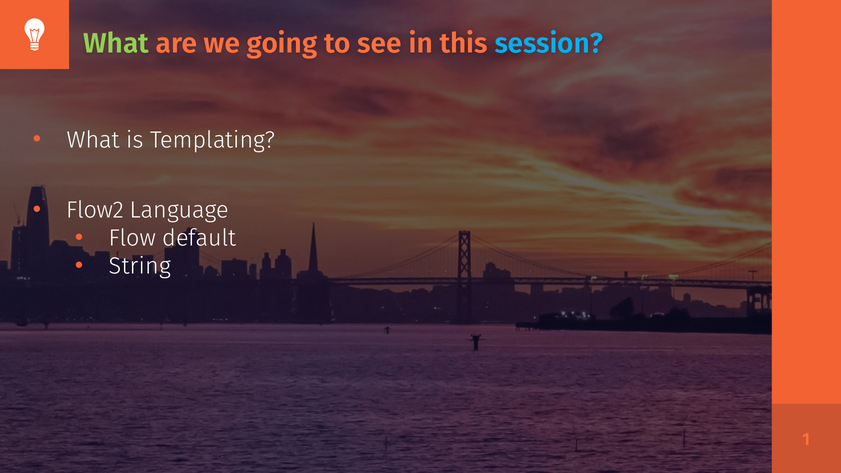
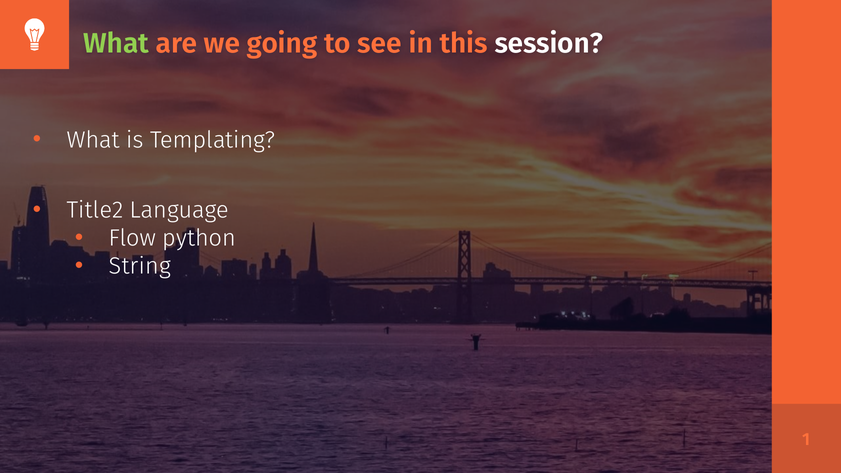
session colour: light blue -> white
Flow2: Flow2 -> Title2
default: default -> python
